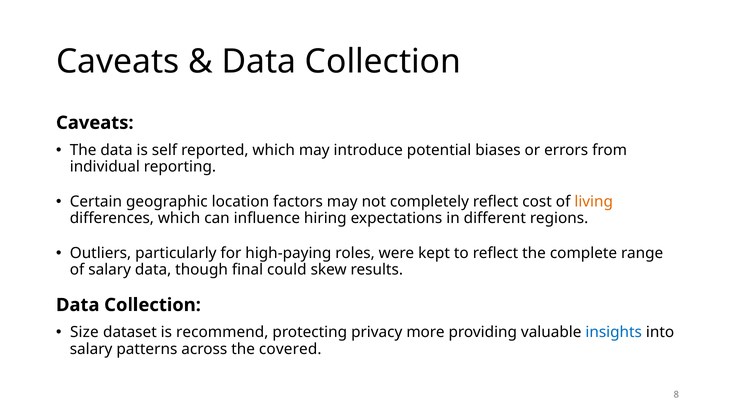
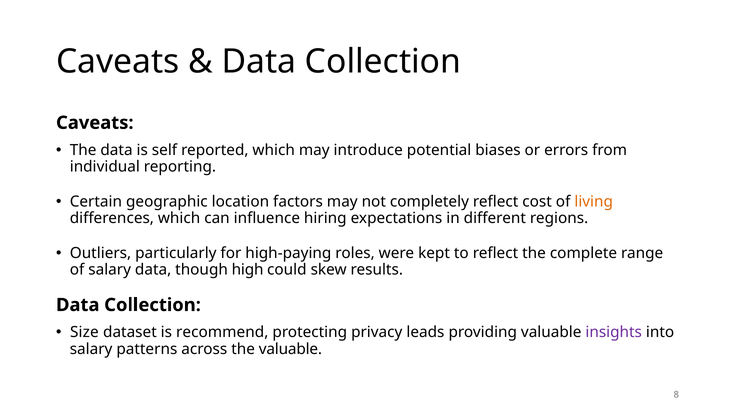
final: final -> high
more: more -> leads
insights colour: blue -> purple
the covered: covered -> valuable
